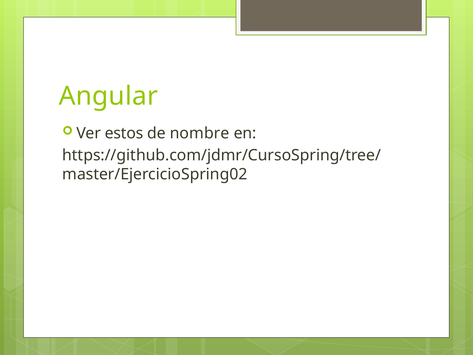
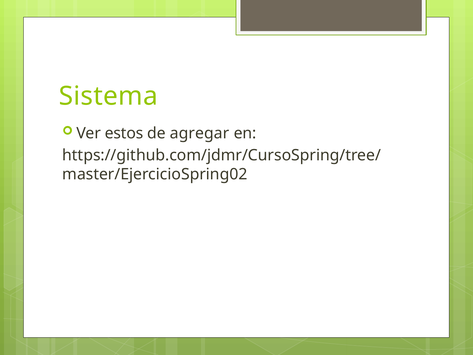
Angular: Angular -> Sistema
nombre: nombre -> agregar
